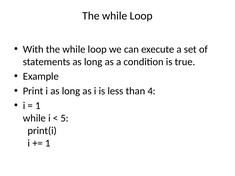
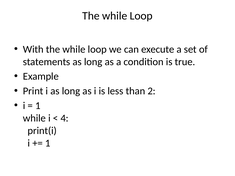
4: 4 -> 2
5: 5 -> 4
